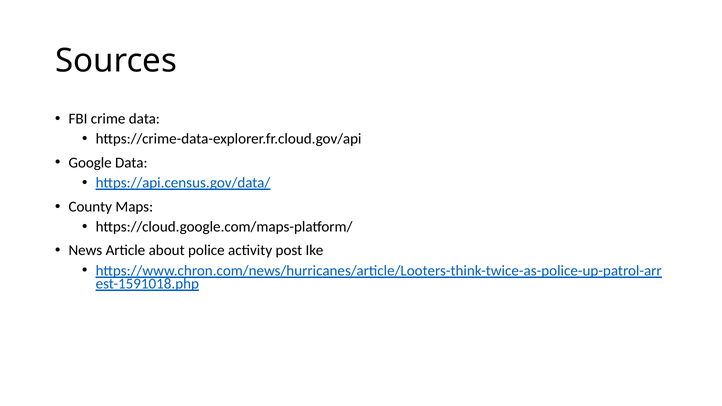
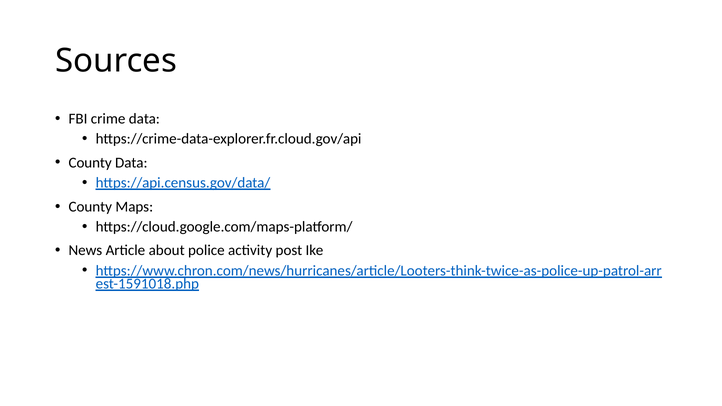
Google at (90, 163): Google -> County
